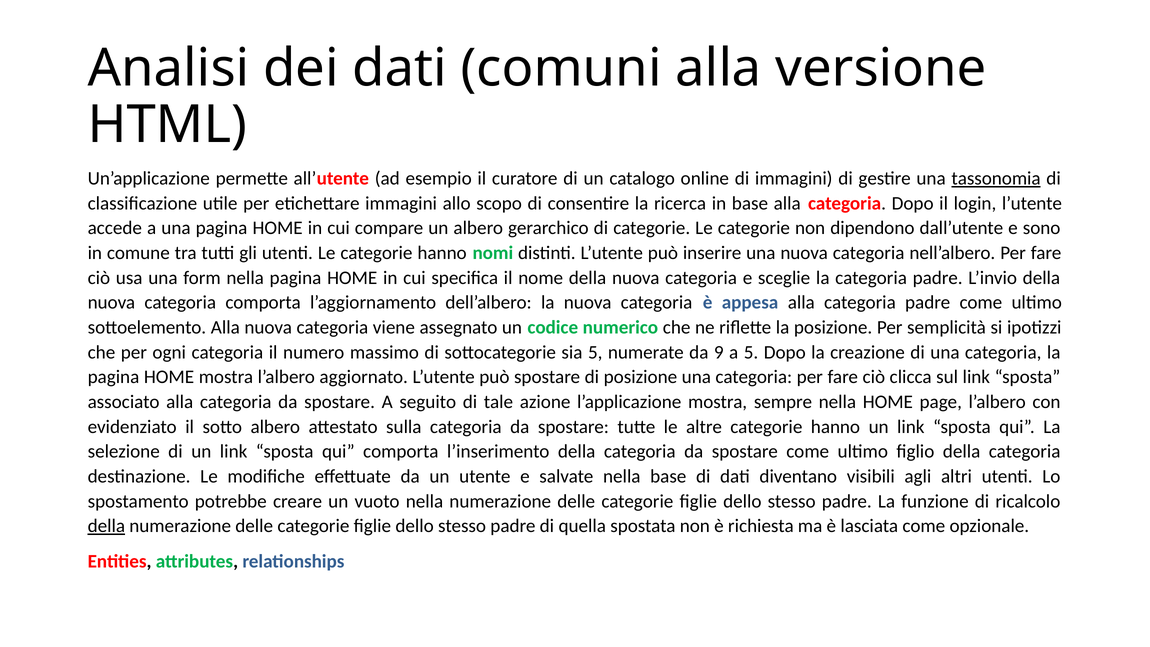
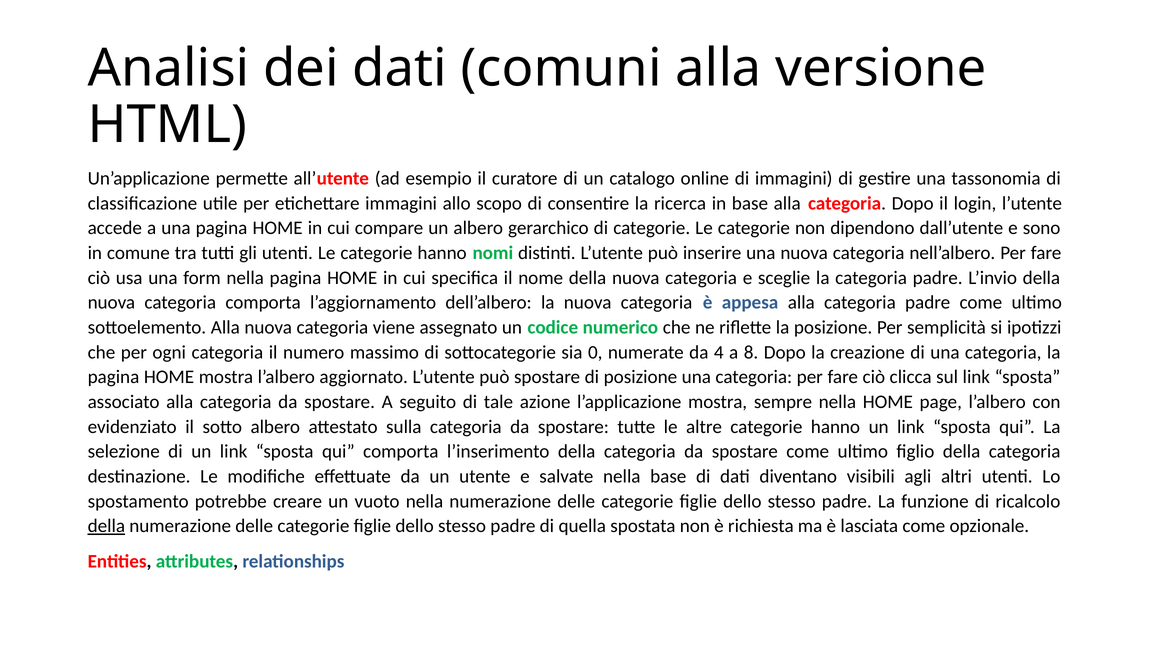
tassonomia underline: present -> none
sia 5: 5 -> 0
9: 9 -> 4
a 5: 5 -> 8
